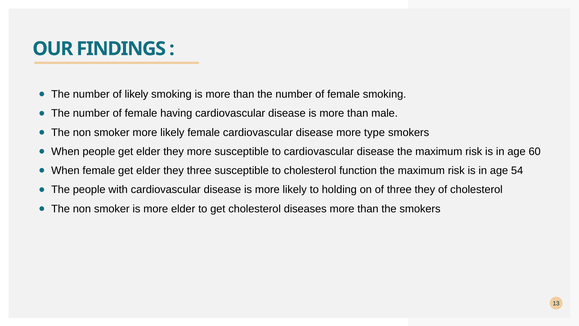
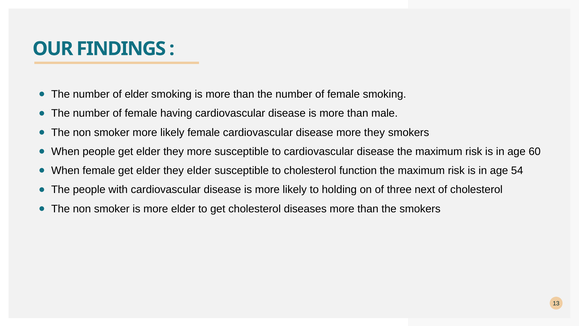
of likely: likely -> elder
more type: type -> they
they three: three -> elder
three they: they -> next
